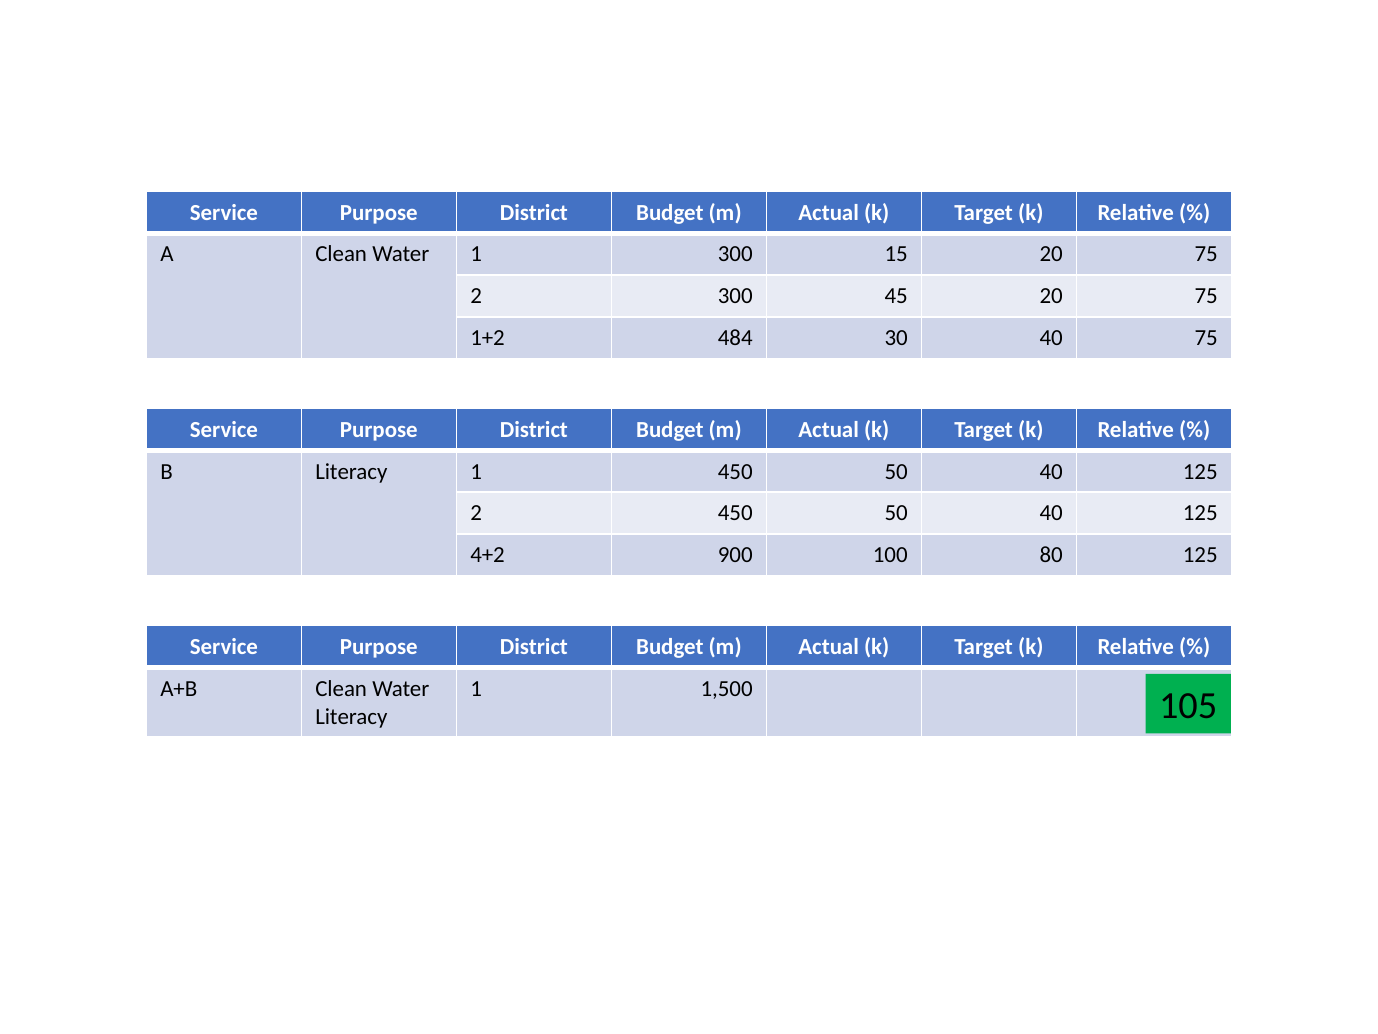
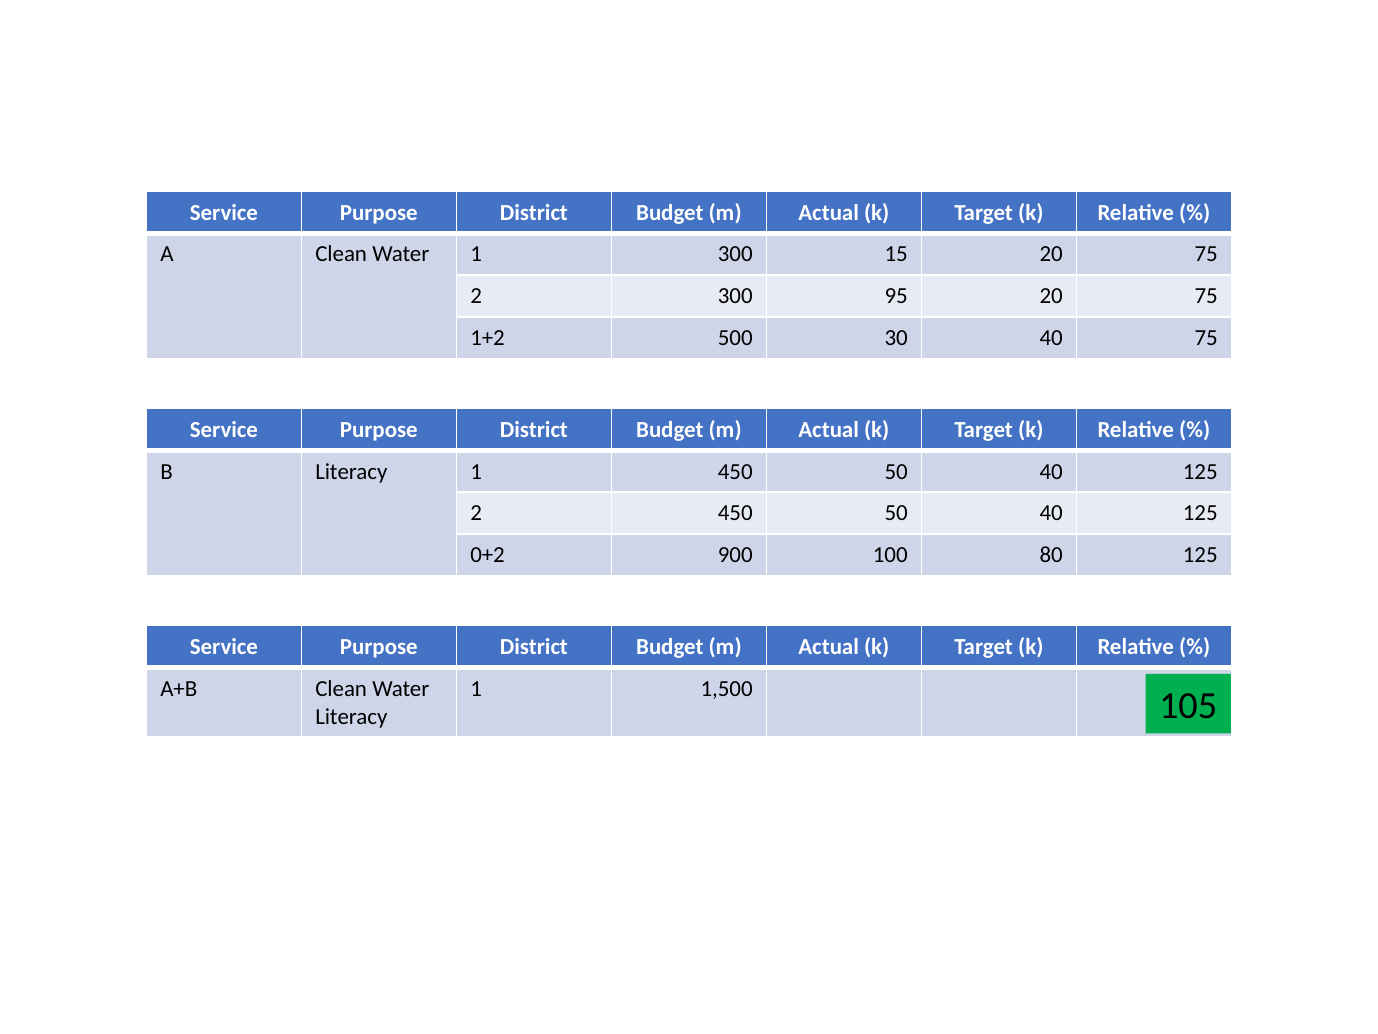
45: 45 -> 95
484: 484 -> 500
4+2: 4+2 -> 0+2
